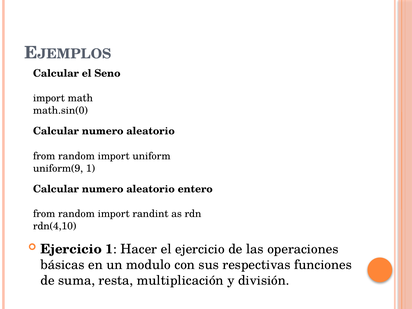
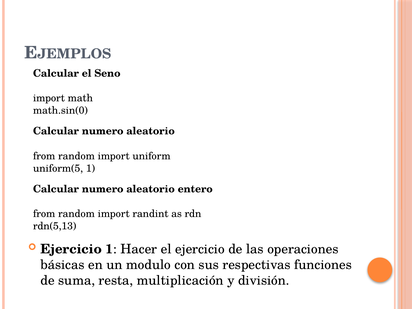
uniform(9: uniform(9 -> uniform(5
rdn(4,10: rdn(4,10 -> rdn(5,13
